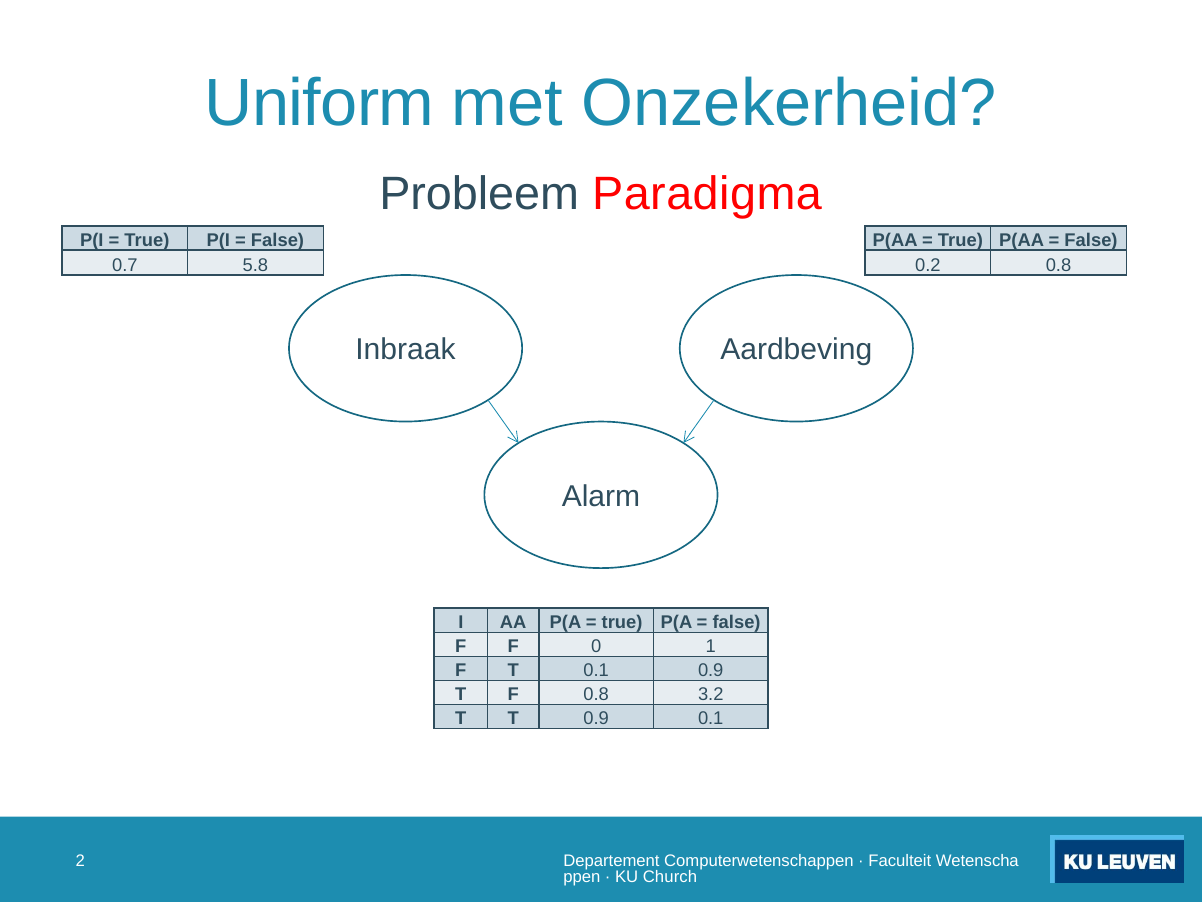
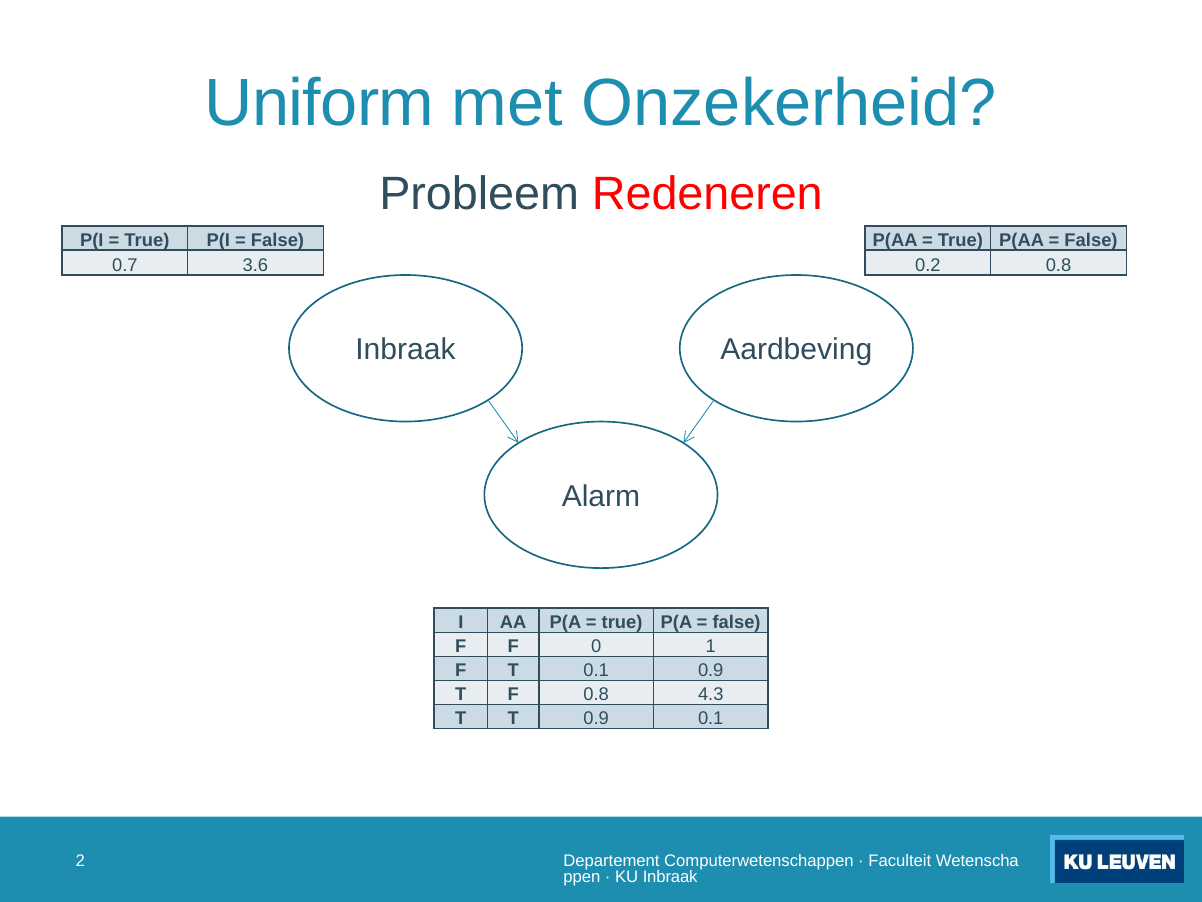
Paradigma: Paradigma -> Redeneren
5.8: 5.8 -> 3.6
3.2: 3.2 -> 4.3
KU Church: Church -> Inbraak
